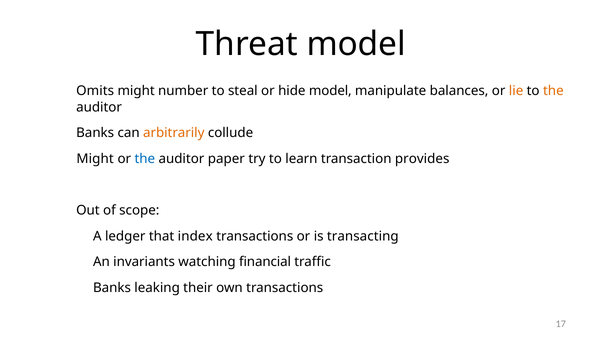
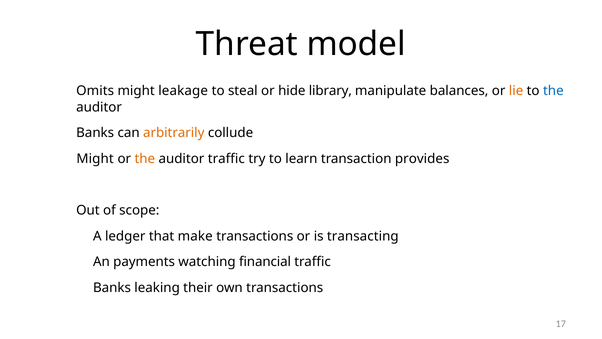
number: number -> leakage
hide model: model -> library
the at (553, 91) colour: orange -> blue
the at (145, 159) colour: blue -> orange
auditor paper: paper -> traffic
index: index -> make
invariants: invariants -> payments
